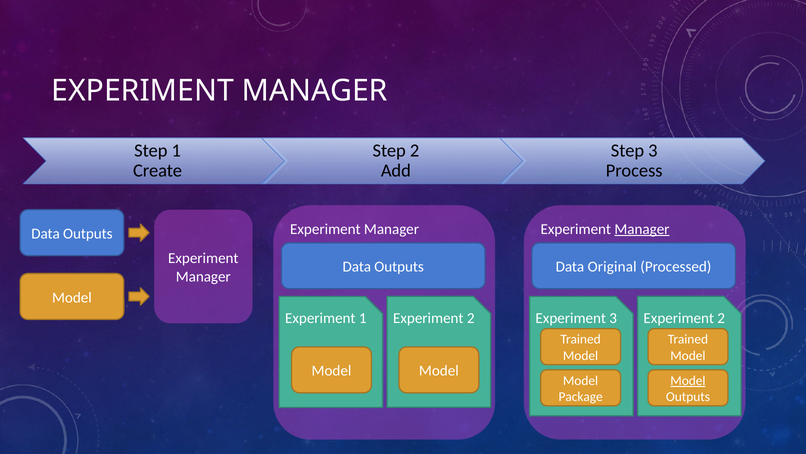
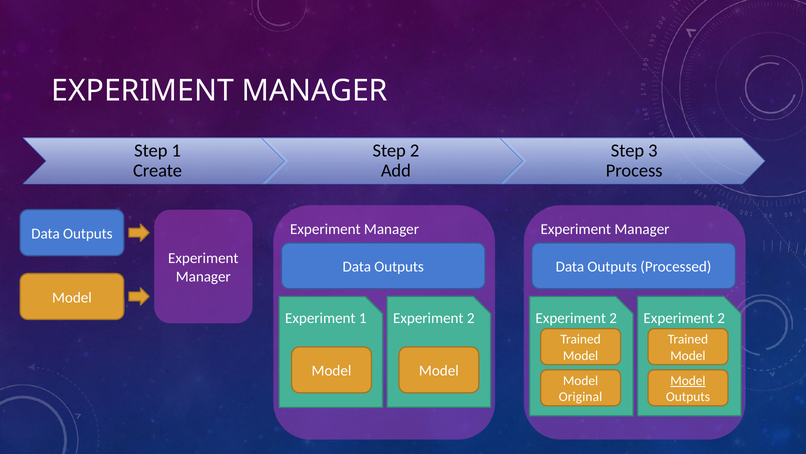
Manager at (642, 229) underline: present -> none
Original at (612, 266): Original -> Outputs
3 at (613, 318): 3 -> 2
Package: Package -> Original
